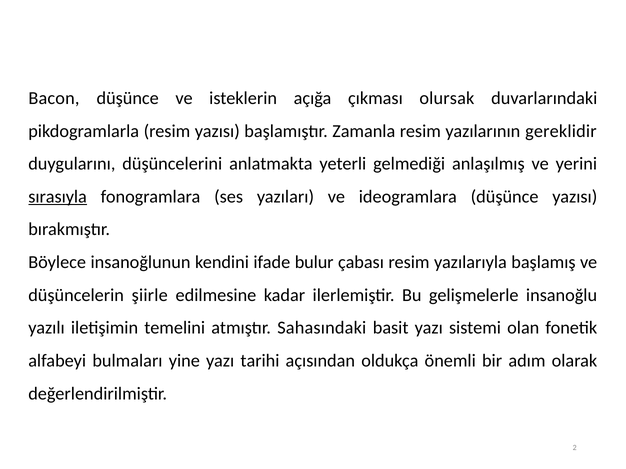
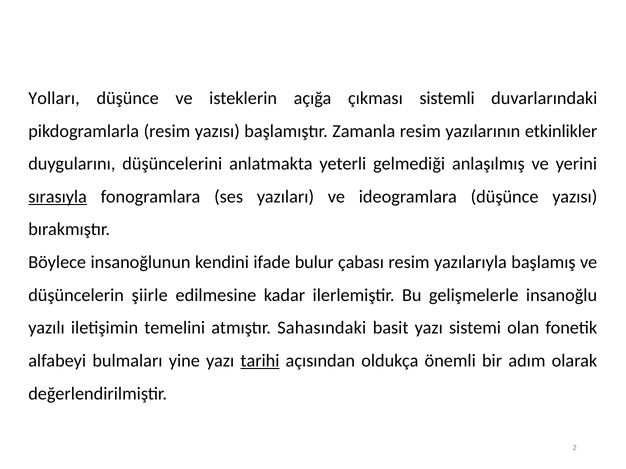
Bacon: Bacon -> Yolları
olursak: olursak -> sistemli
gereklidir: gereklidir -> etkinlikler
tarihi underline: none -> present
